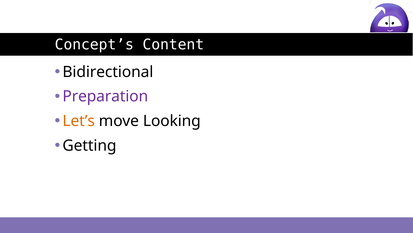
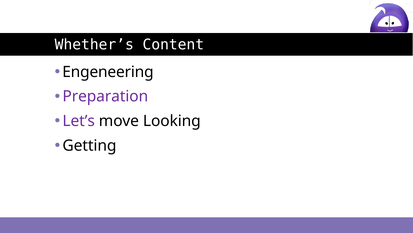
Concept’s: Concept’s -> Whether’s
Bidirectional: Bidirectional -> Engeneering
Let’s colour: orange -> purple
